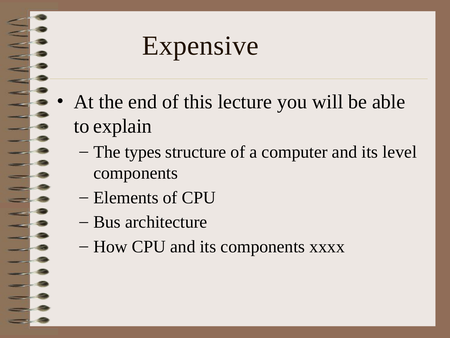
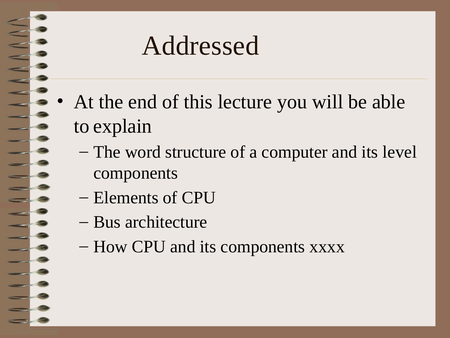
Expensive: Expensive -> Addressed
types: types -> word
